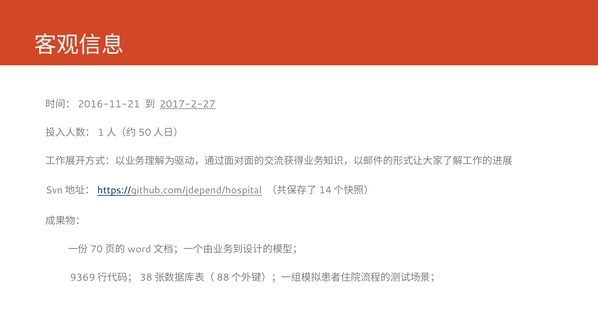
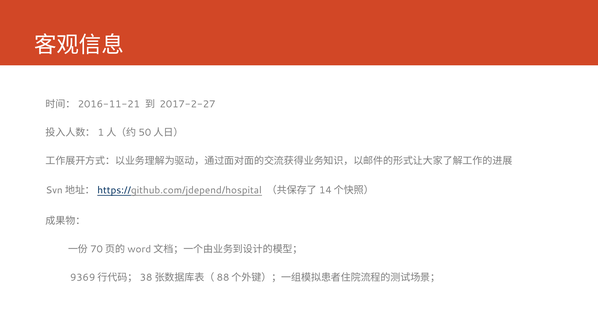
2017-2-27 underline: present -> none
